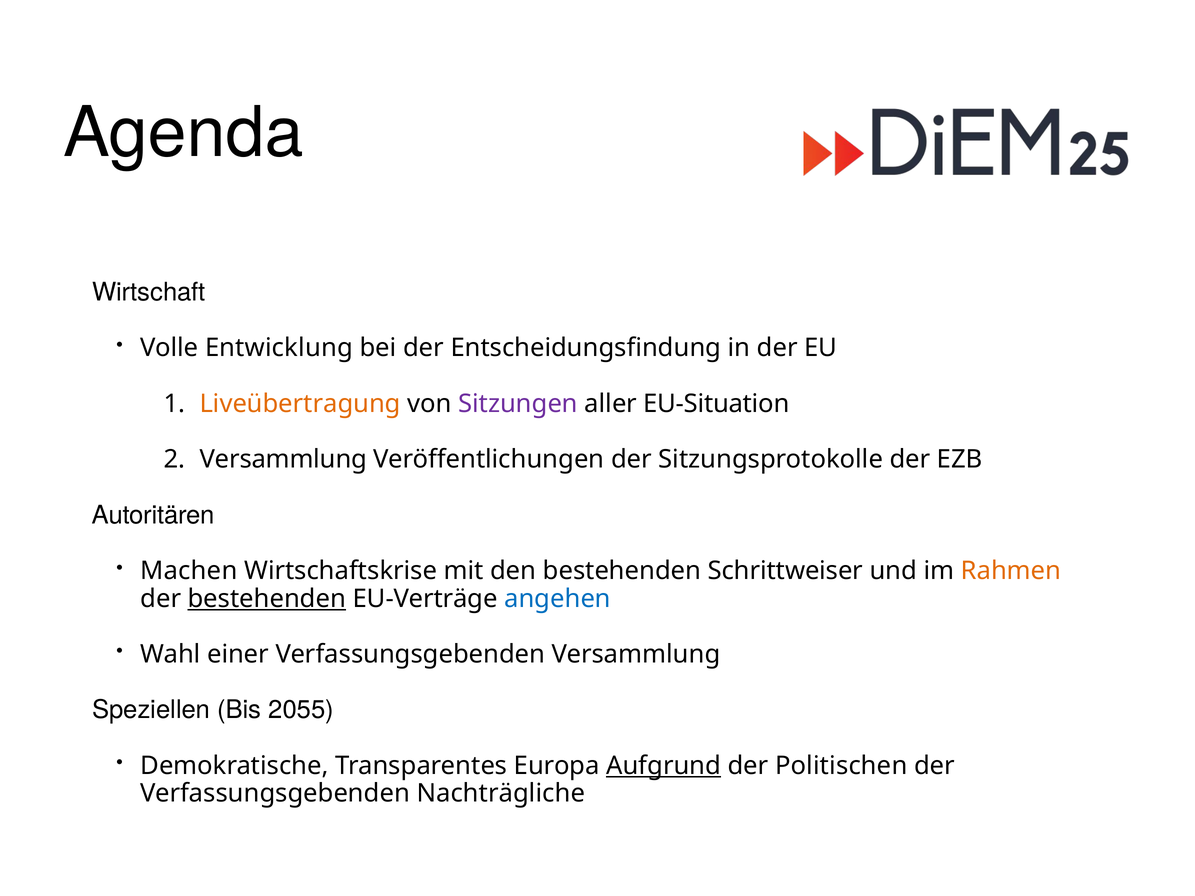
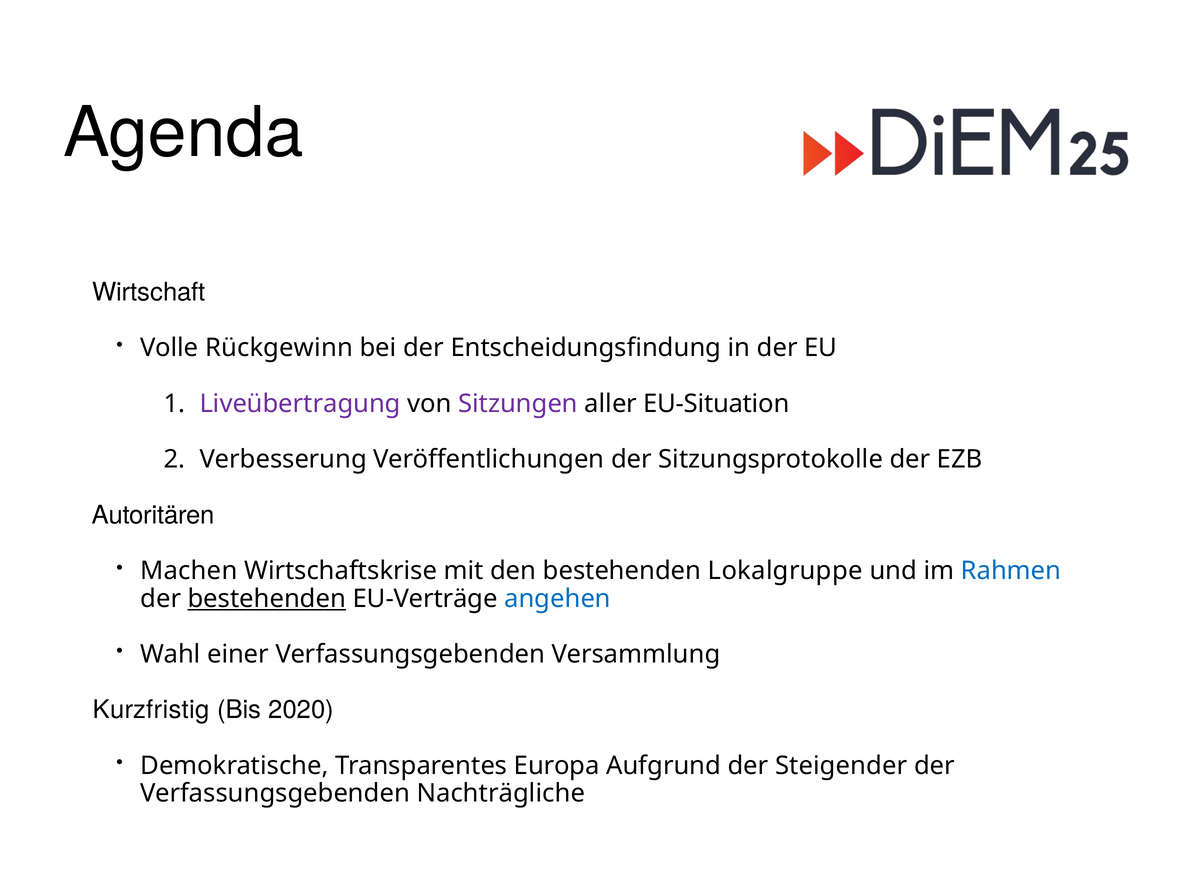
Entwicklung: Entwicklung -> Rückgewinn
Liveübertragung colour: orange -> purple
Versammlung at (283, 460): Versammlung -> Verbesserung
Schrittweiser: Schrittweiser -> Lokalgruppe
Rahmen colour: orange -> blue
Speziellen: Speziellen -> Kurzfristig
2055: 2055 -> 2020
Aufgrund underline: present -> none
Politischen: Politischen -> Steigender
